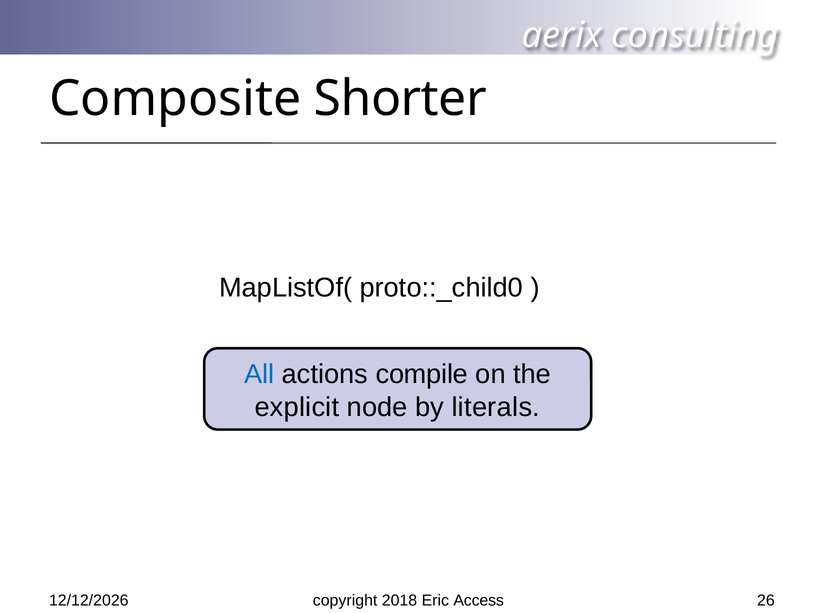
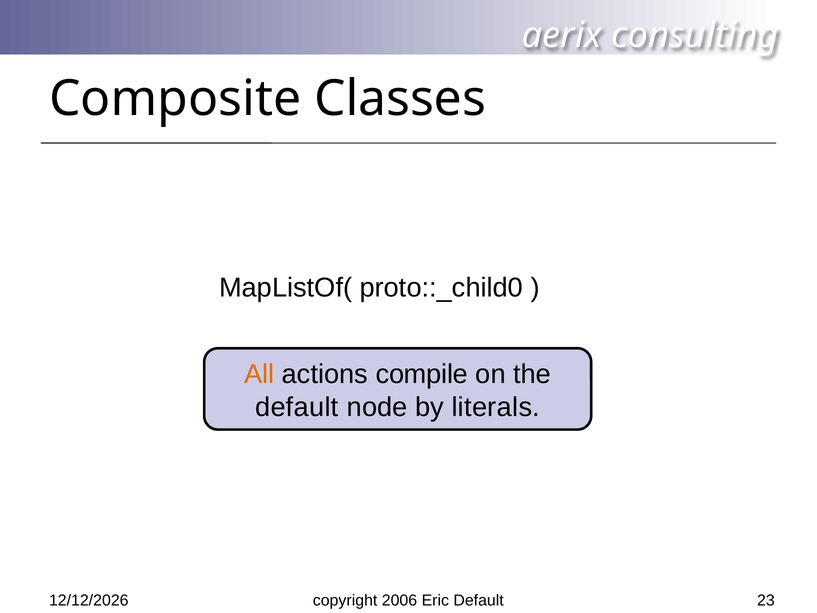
Shorter: Shorter -> Classes
All colour: blue -> orange
explicit at (297, 407): explicit -> default
26: 26 -> 23
2018: 2018 -> 2006
Eric Access: Access -> Default
